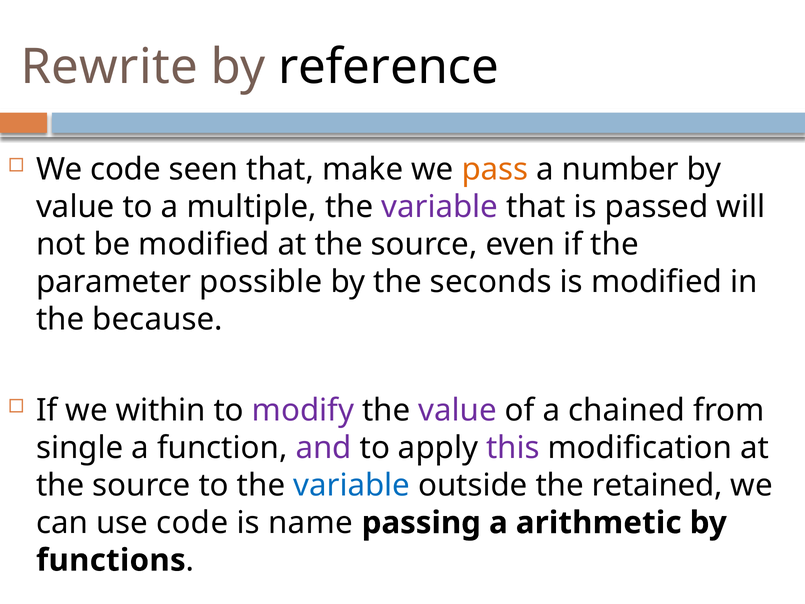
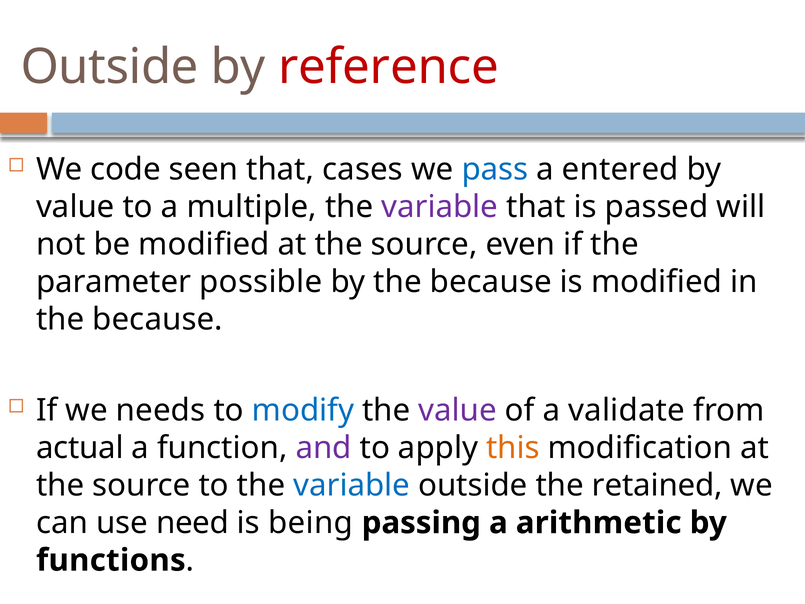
Rewrite at (109, 67): Rewrite -> Outside
reference colour: black -> red
make: make -> cases
pass colour: orange -> blue
number: number -> entered
by the seconds: seconds -> because
within: within -> needs
modify colour: purple -> blue
chained: chained -> validate
single: single -> actual
this colour: purple -> orange
use code: code -> need
name: name -> being
